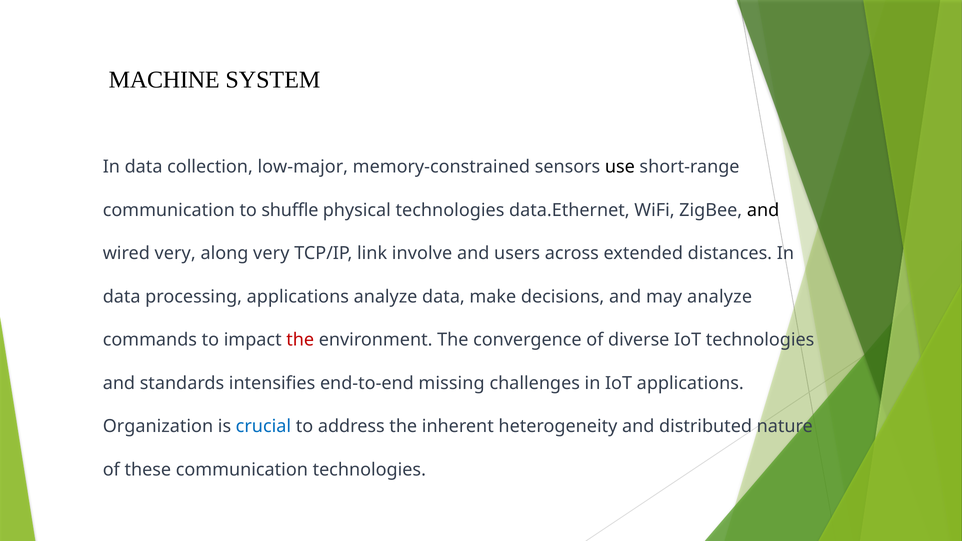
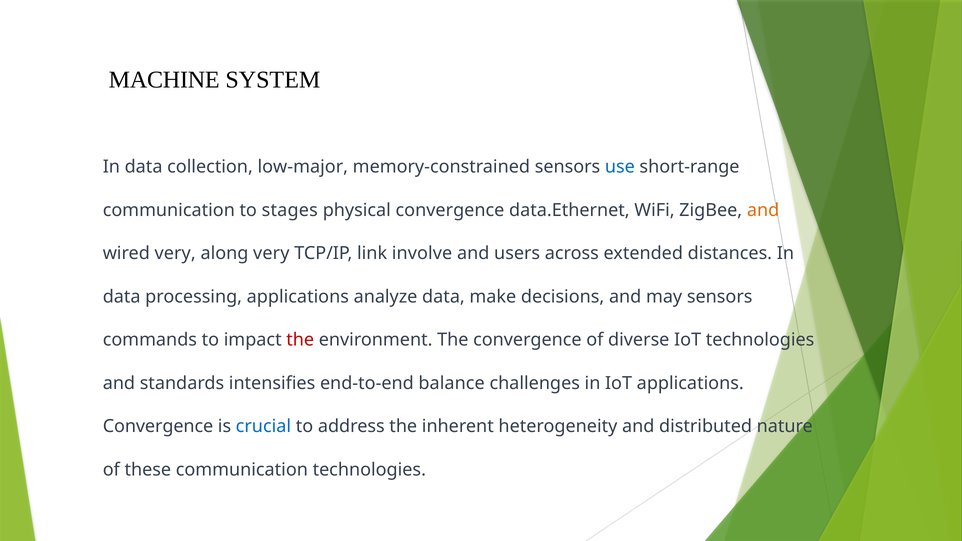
use colour: black -> blue
shuffle: shuffle -> stages
physical technologies: technologies -> convergence
and at (763, 210) colour: black -> orange
may analyze: analyze -> sensors
missing: missing -> balance
Organization at (158, 427): Organization -> Convergence
